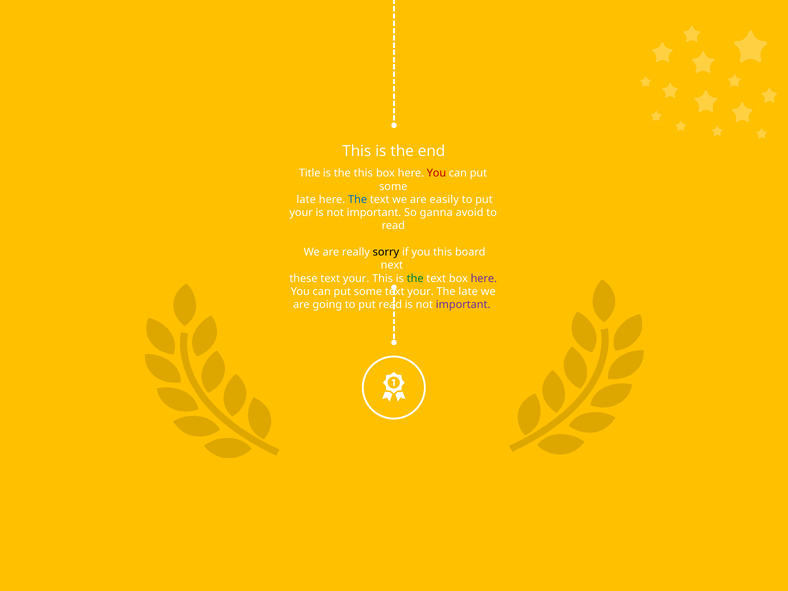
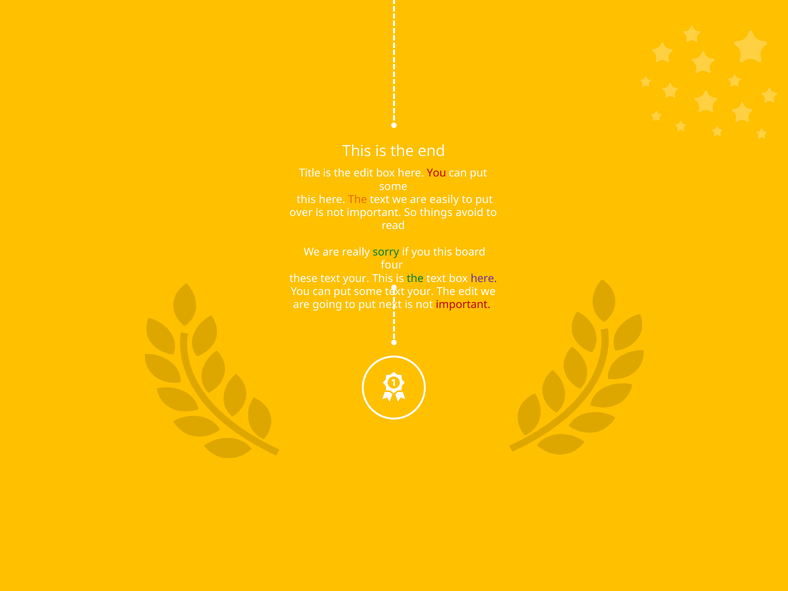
is the this: this -> edit
late at (306, 200): late -> this
The at (358, 200) colour: blue -> orange
your at (301, 213): your -> over
ganna: ganna -> things
sorry colour: black -> green
next: next -> four
late at (468, 292): late -> edit
put read: read -> next
important at (463, 305) colour: purple -> red
